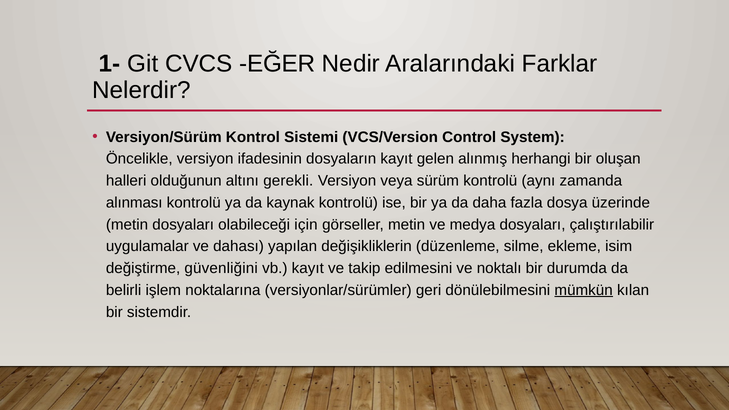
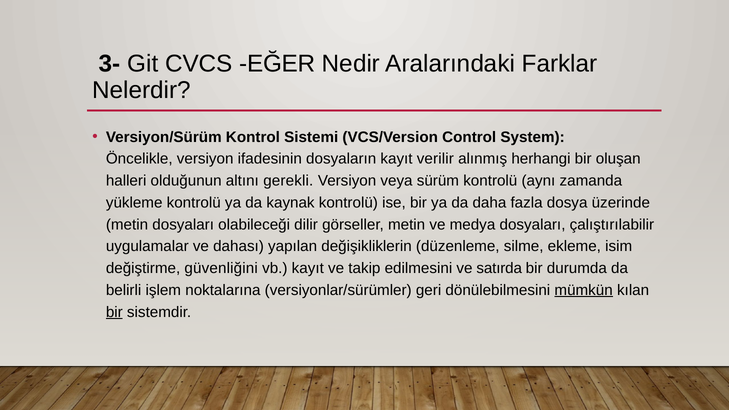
1-: 1- -> 3-
gelen: gelen -> verilir
alınması: alınması -> yükleme
için: için -> dilir
noktalı: noktalı -> satırda
bir at (114, 312) underline: none -> present
